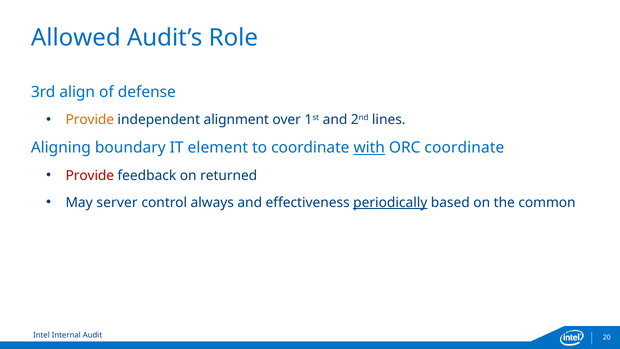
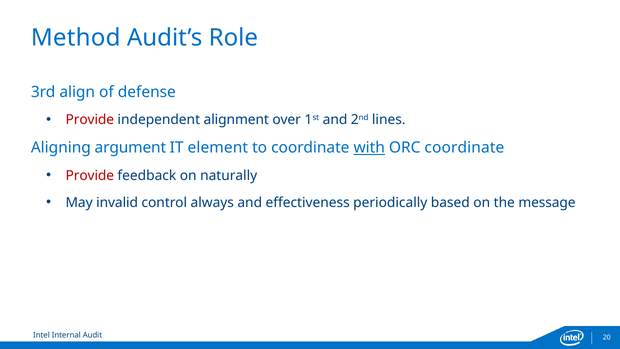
Allowed: Allowed -> Method
Provide at (90, 120) colour: orange -> red
boundary: boundary -> argument
returned: returned -> naturally
server: server -> invalid
periodically underline: present -> none
common: common -> message
